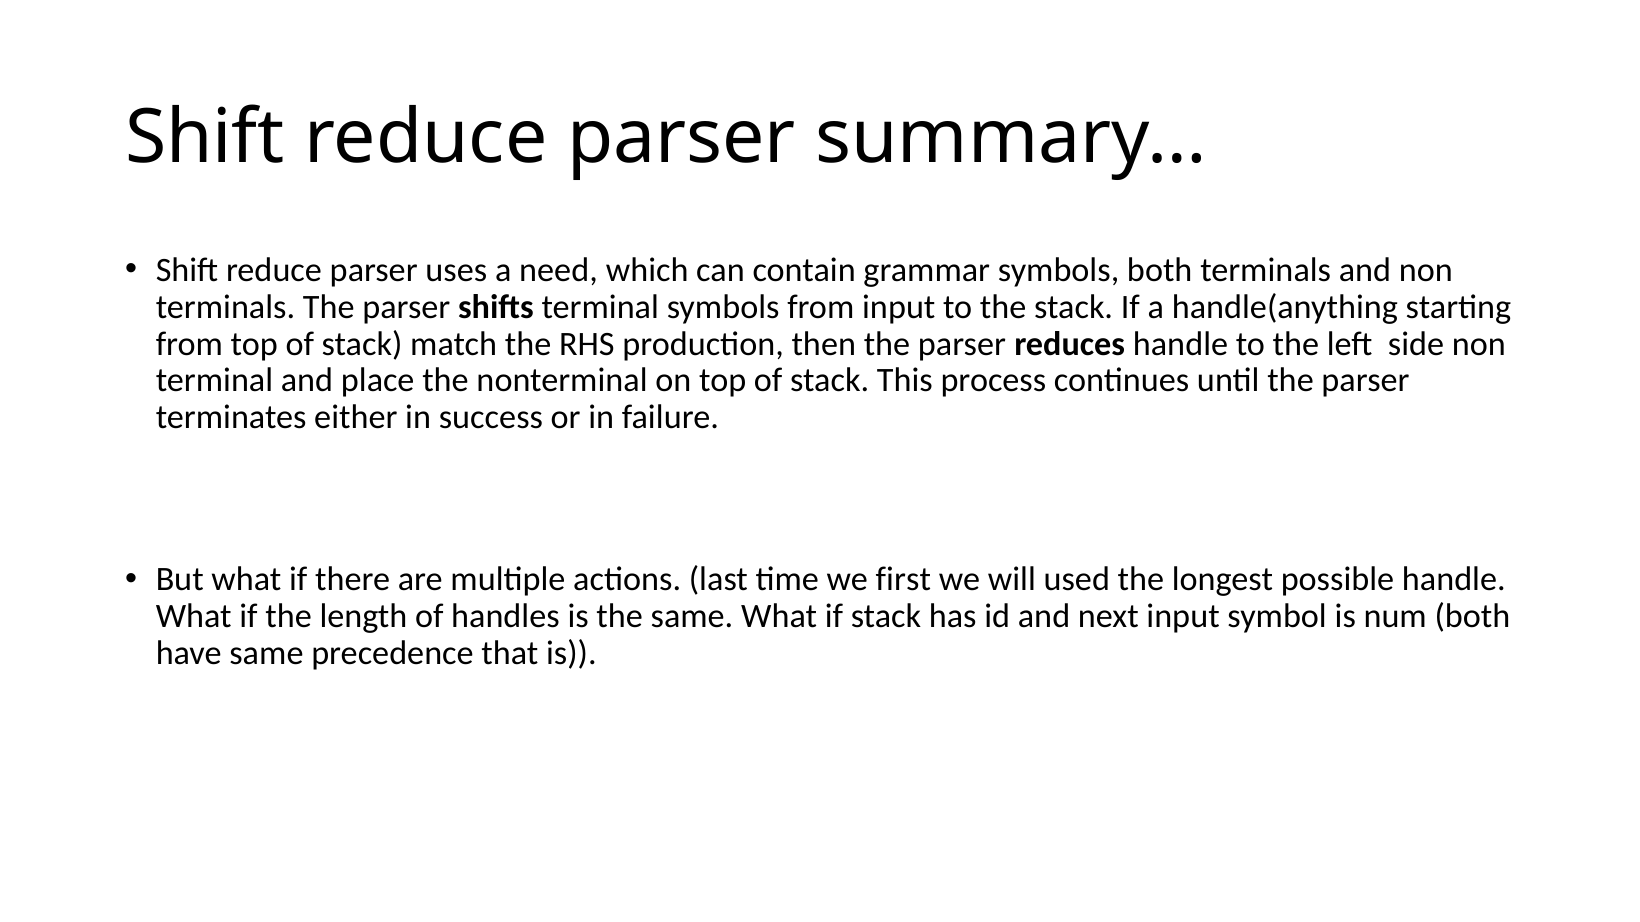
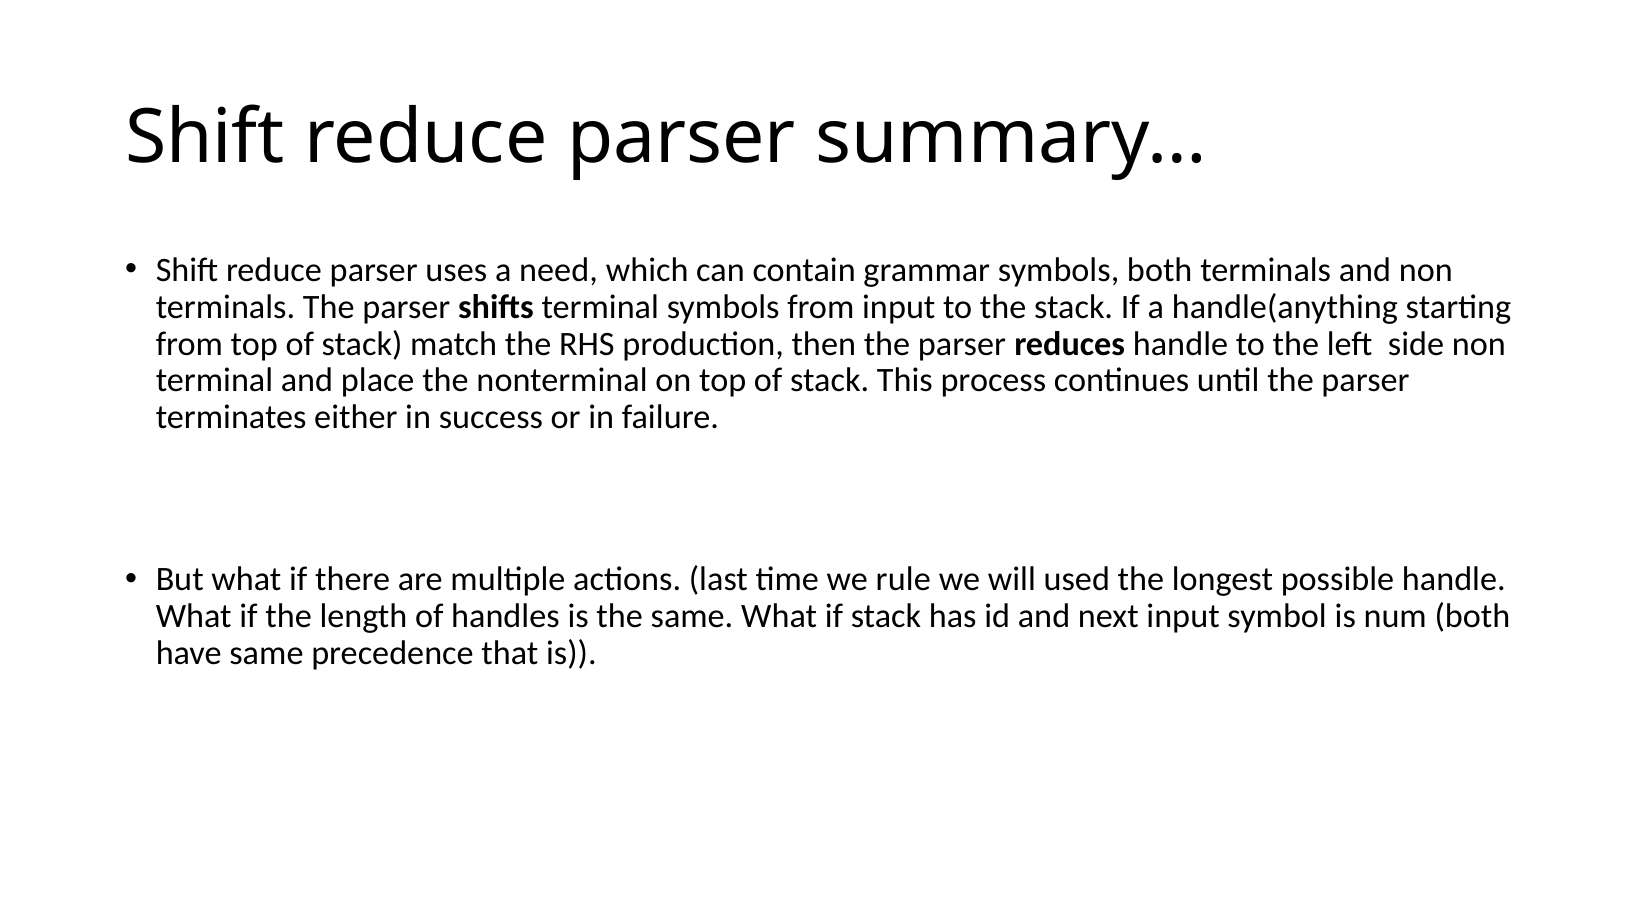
first: first -> rule
